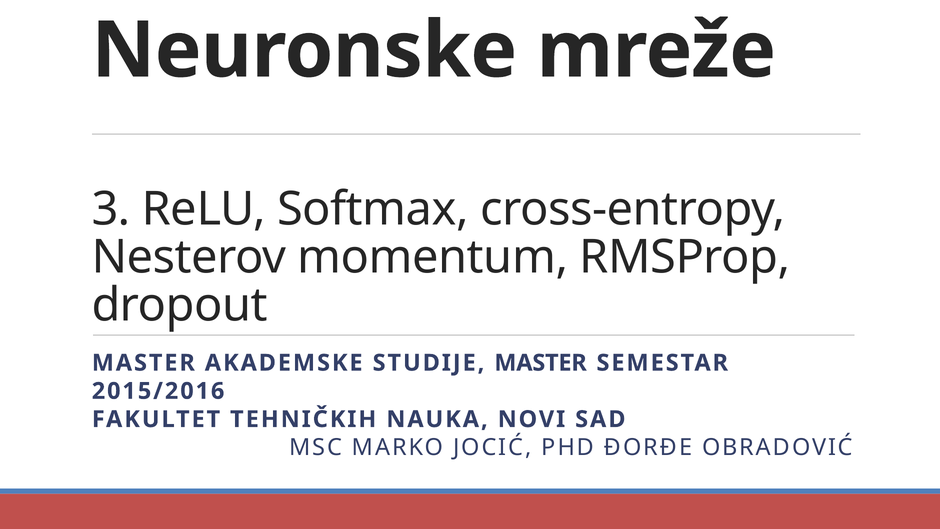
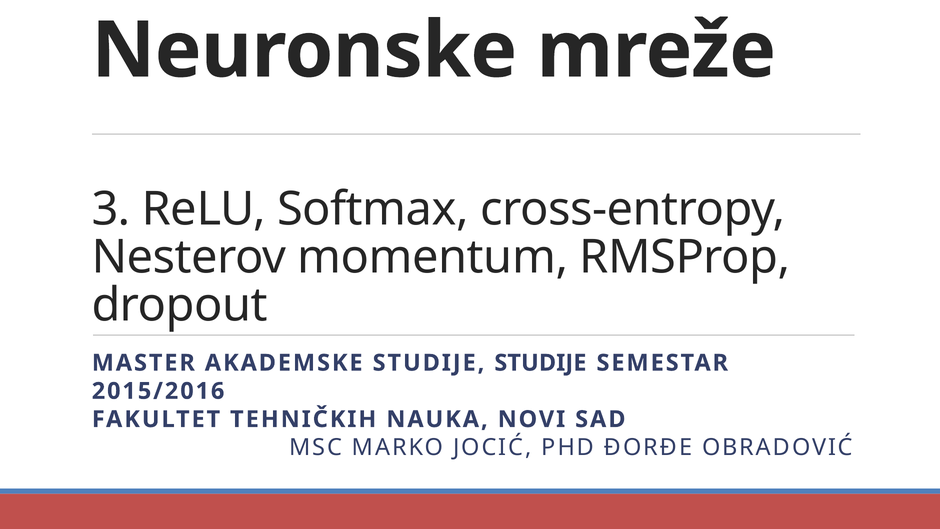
STUDIJE MASTER: MASTER -> STUDIJE
